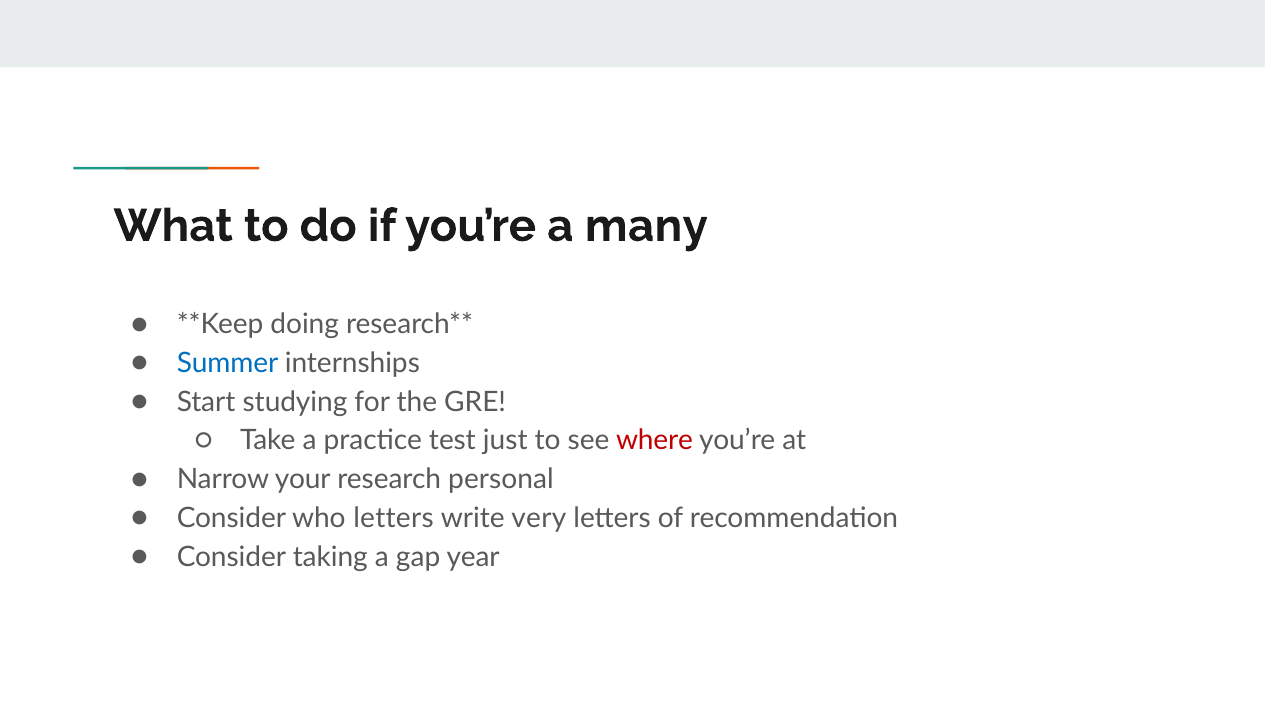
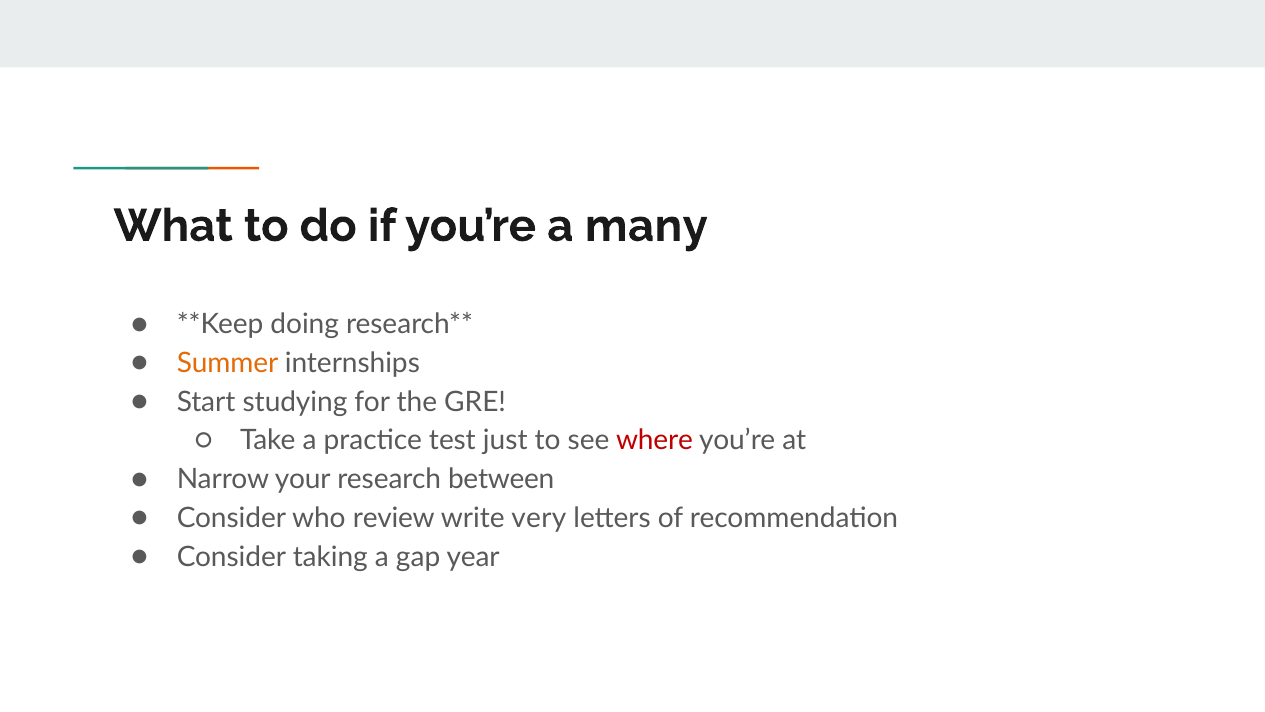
Summer colour: blue -> orange
personal: personal -> between
who letters: letters -> review
